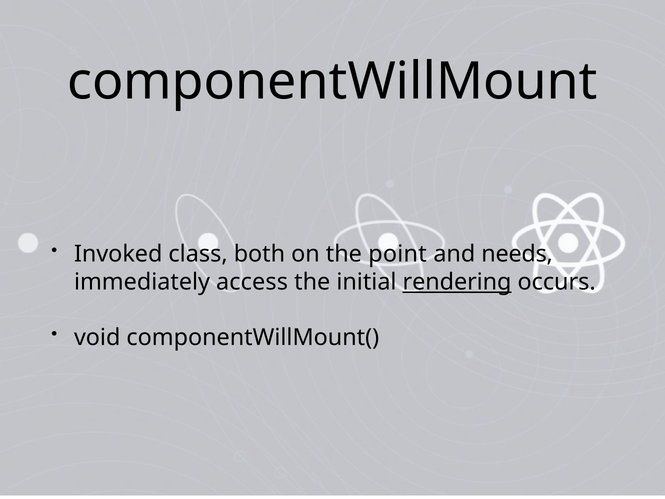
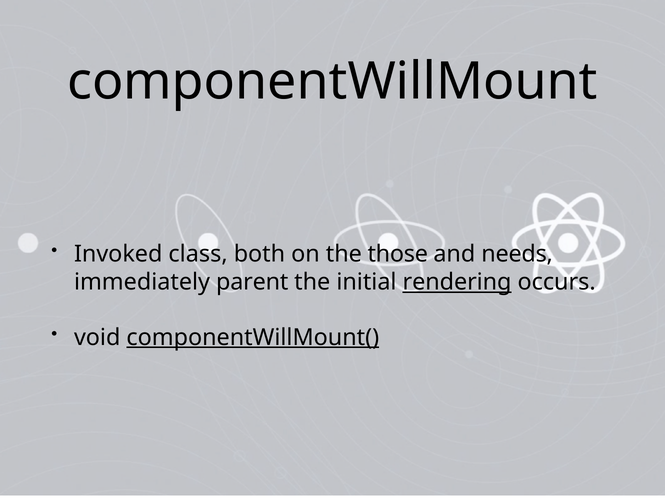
point: point -> those
access: access -> parent
componentWillMount( underline: none -> present
